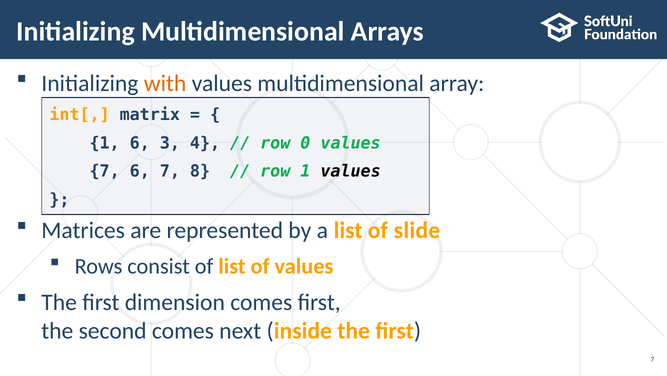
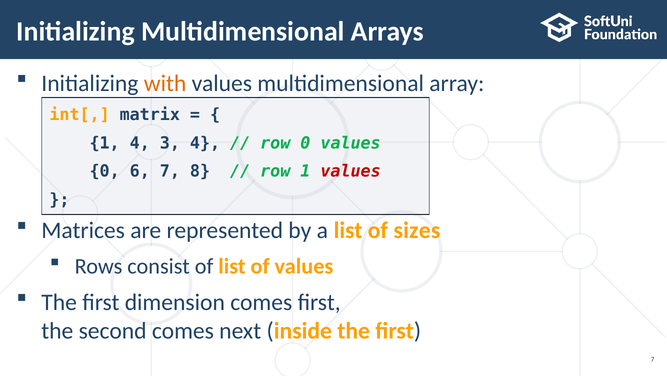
1 6: 6 -> 4
7 at (105, 171): 7 -> 0
values at (351, 171) colour: black -> red
slide: slide -> sizes
